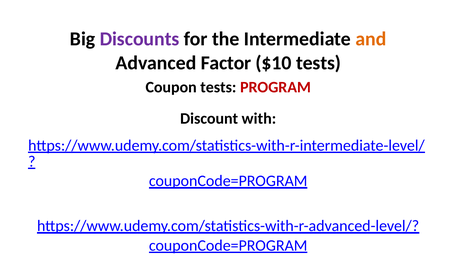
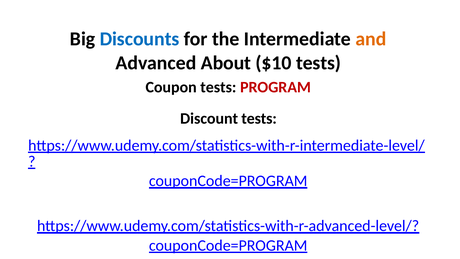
Discounts colour: purple -> blue
Factor: Factor -> About
Discount with: with -> tests
